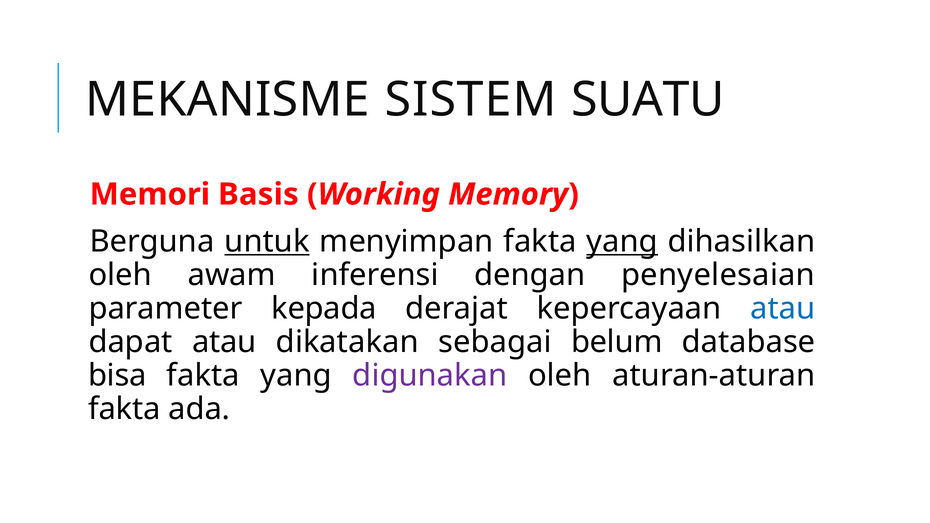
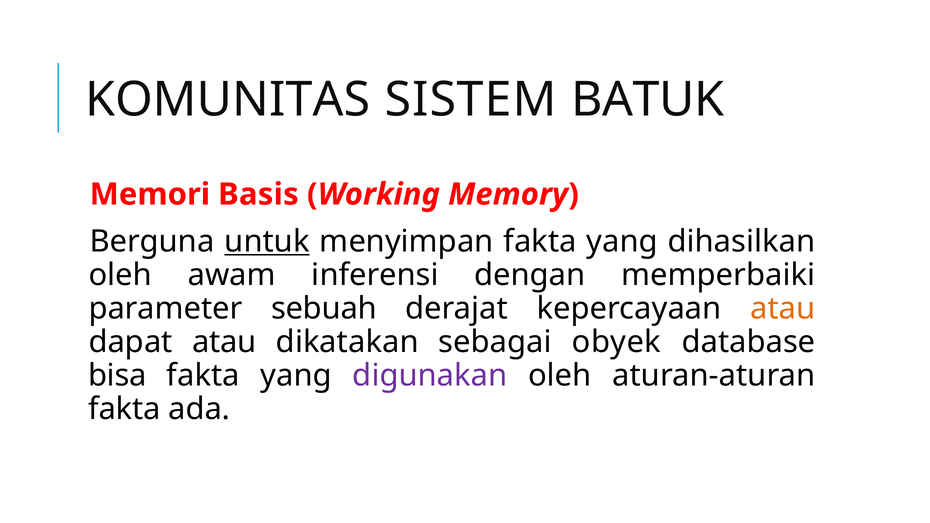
MEKANISME: MEKANISME -> KOMUNITAS
SUATU: SUATU -> BATUK
yang at (622, 241) underline: present -> none
penyelesaian: penyelesaian -> memperbaiki
kepada: kepada -> sebuah
atau at (783, 309) colour: blue -> orange
belum: belum -> obyek
